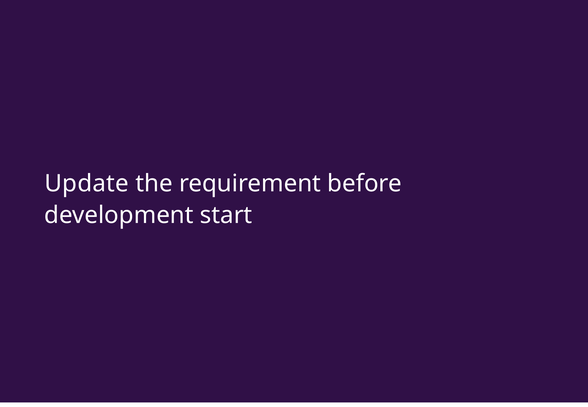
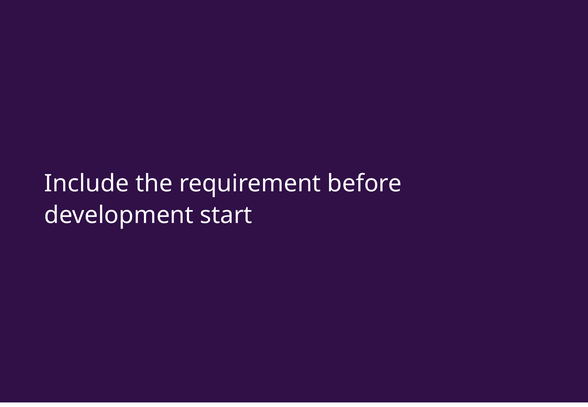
Update: Update -> Include
